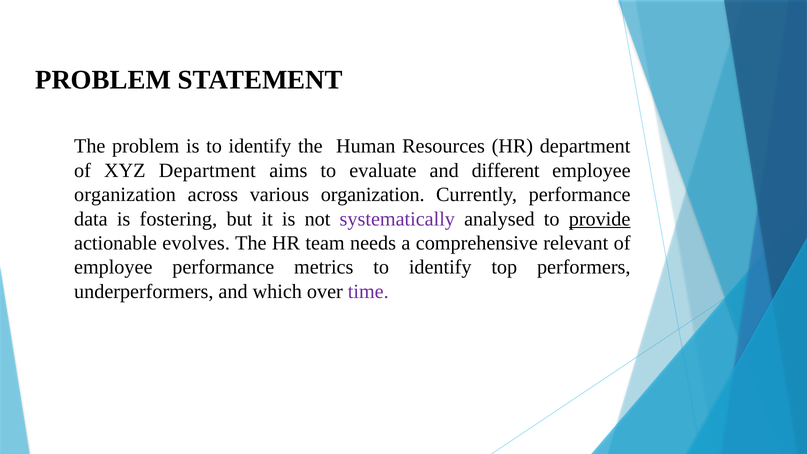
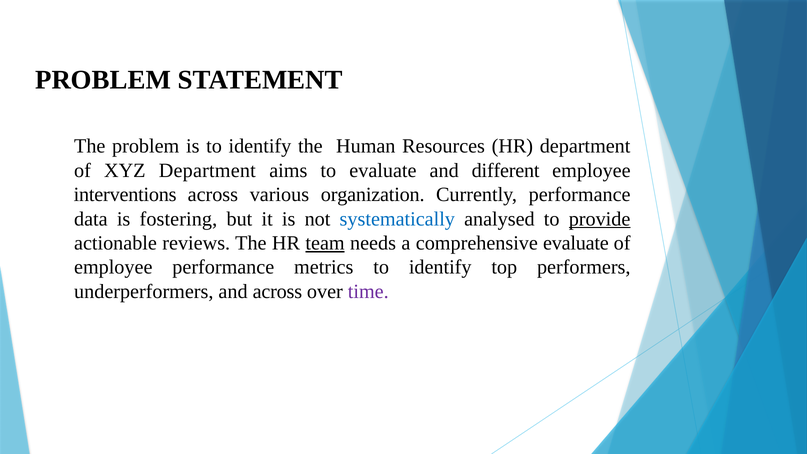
organization at (125, 195): organization -> interventions
systematically colour: purple -> blue
evolves: evolves -> reviews
team underline: none -> present
comprehensive relevant: relevant -> evaluate
and which: which -> across
